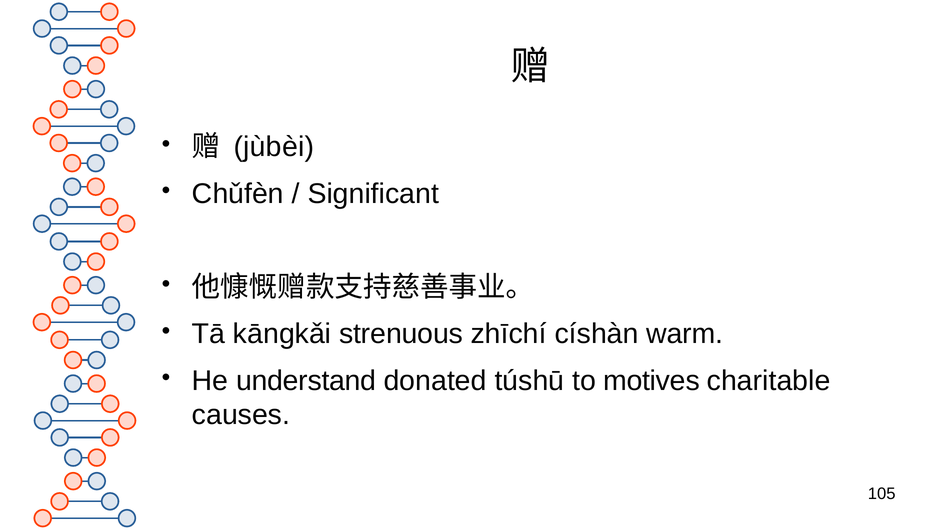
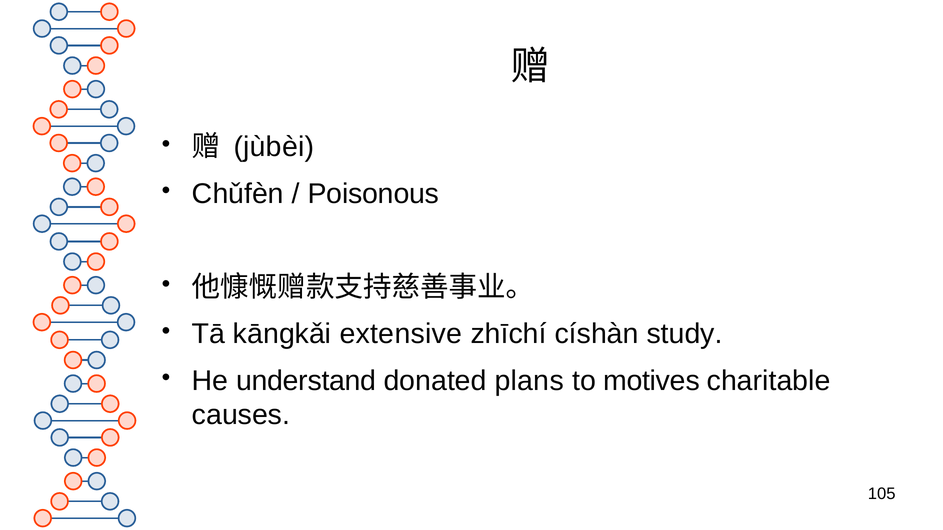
Significant: Significant -> Poisonous
strenuous: strenuous -> extensive
warm: warm -> study
túshū: túshū -> plans
